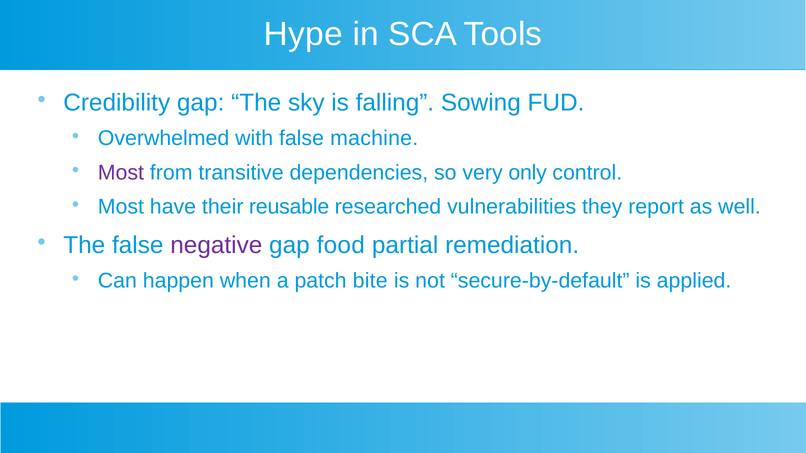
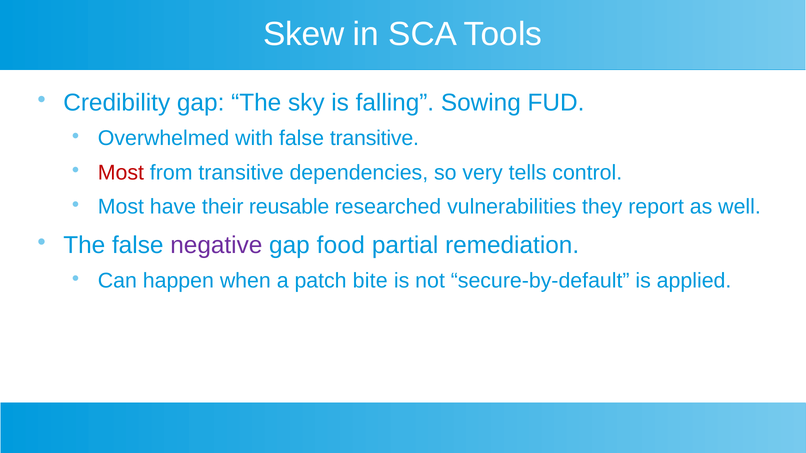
Hype: Hype -> Skew
false machine: machine -> transitive
Most at (121, 173) colour: purple -> red
only: only -> tells
